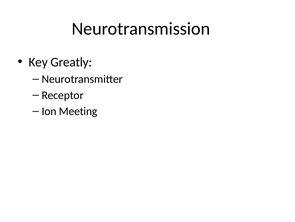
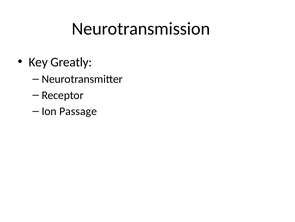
Meeting: Meeting -> Passage
